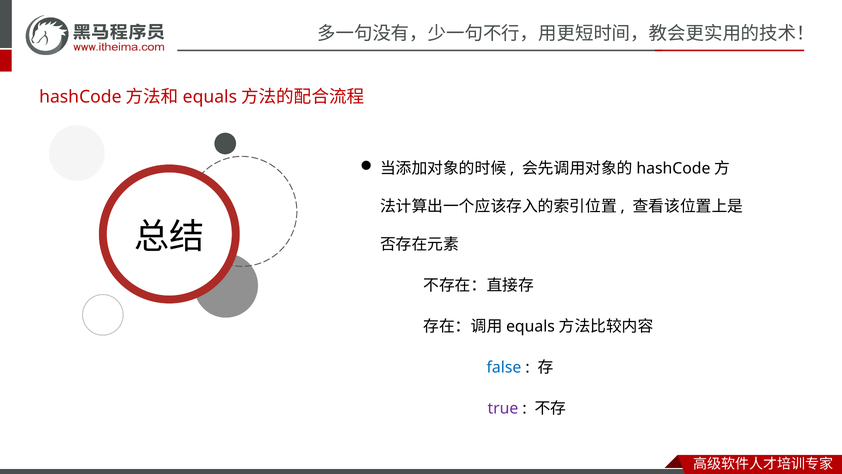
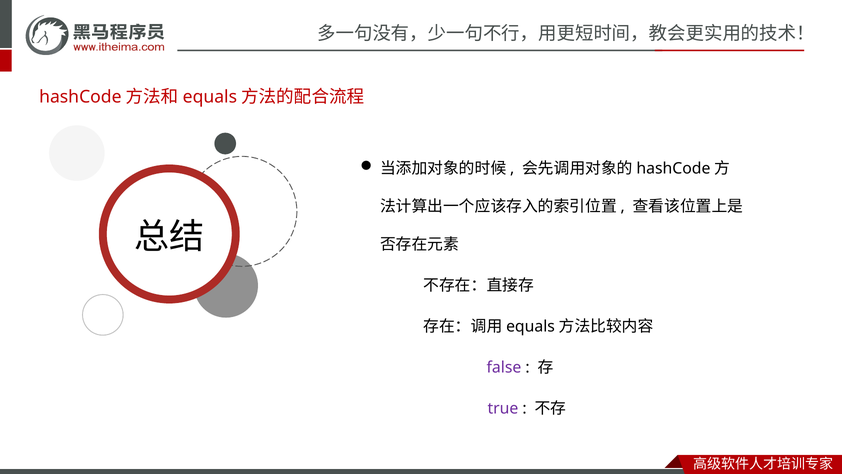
false colour: blue -> purple
